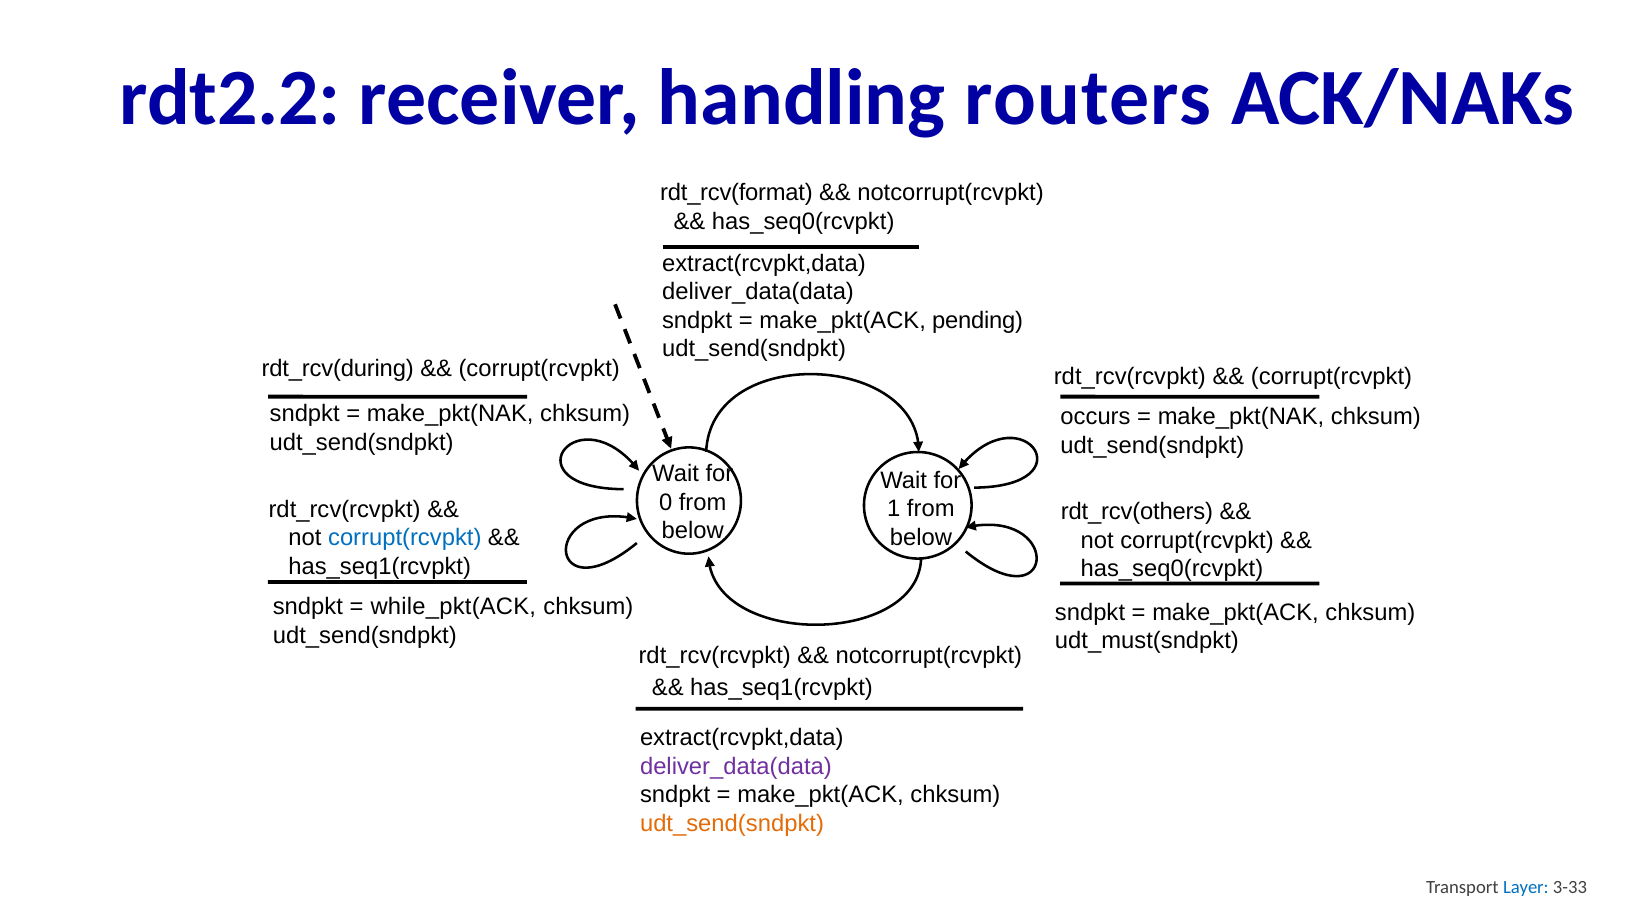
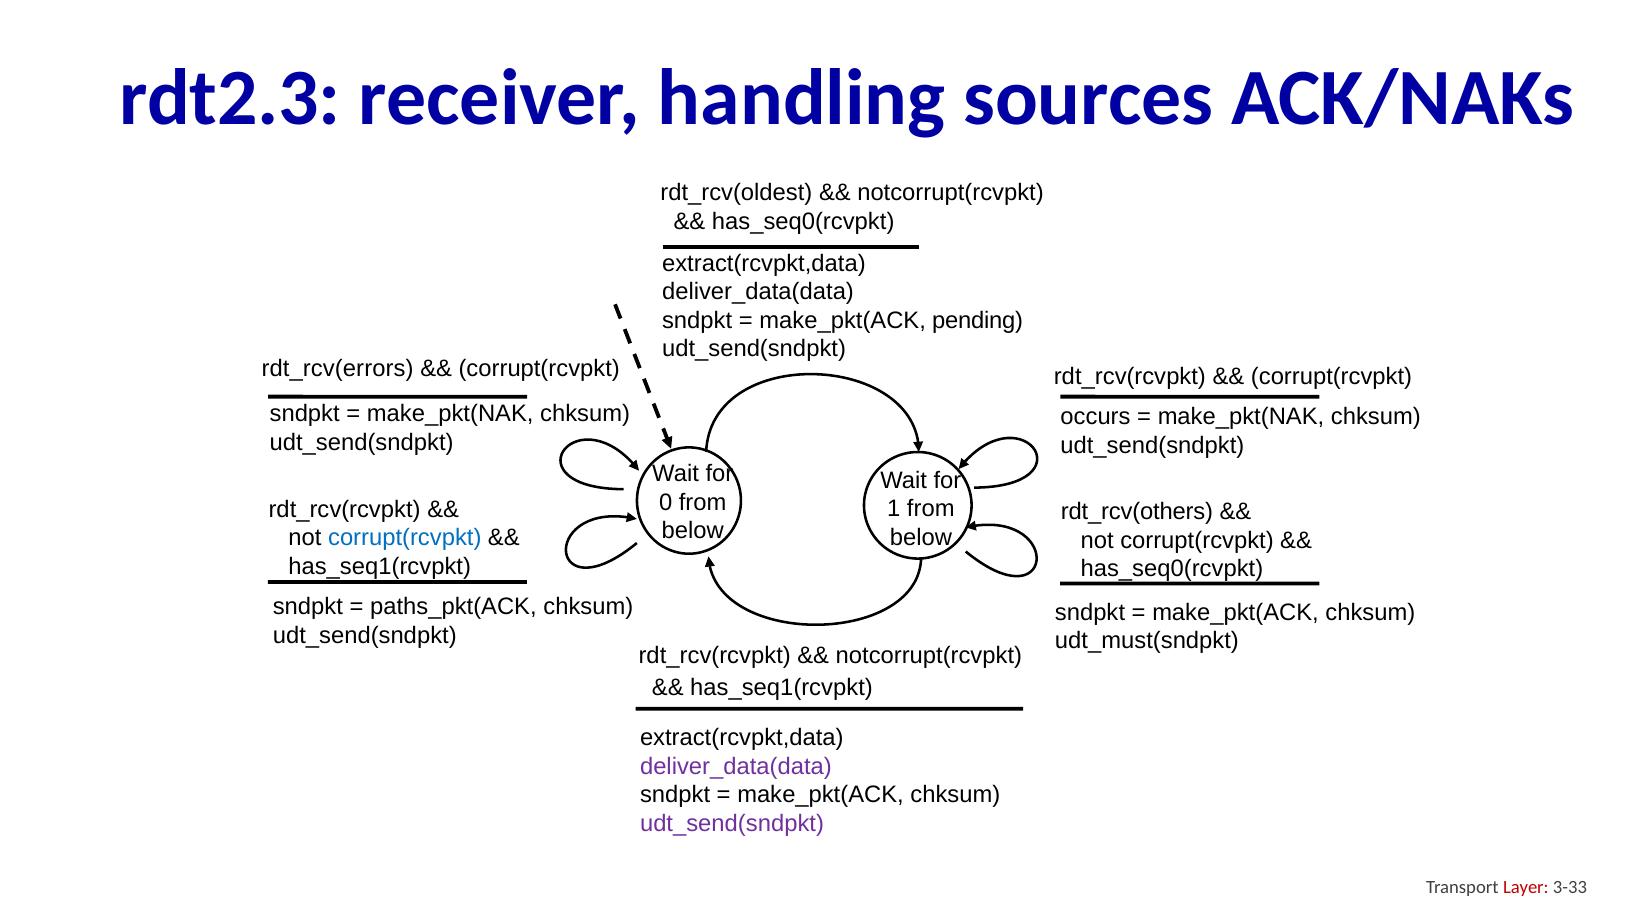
rdt2.2: rdt2.2 -> rdt2.3
routers: routers -> sources
rdt_rcv(format: rdt_rcv(format -> rdt_rcv(oldest
rdt_rcv(during: rdt_rcv(during -> rdt_rcv(errors
while_pkt(ACK: while_pkt(ACK -> paths_pkt(ACK
udt_send(sndpkt at (732, 824) colour: orange -> purple
Layer colour: blue -> red
